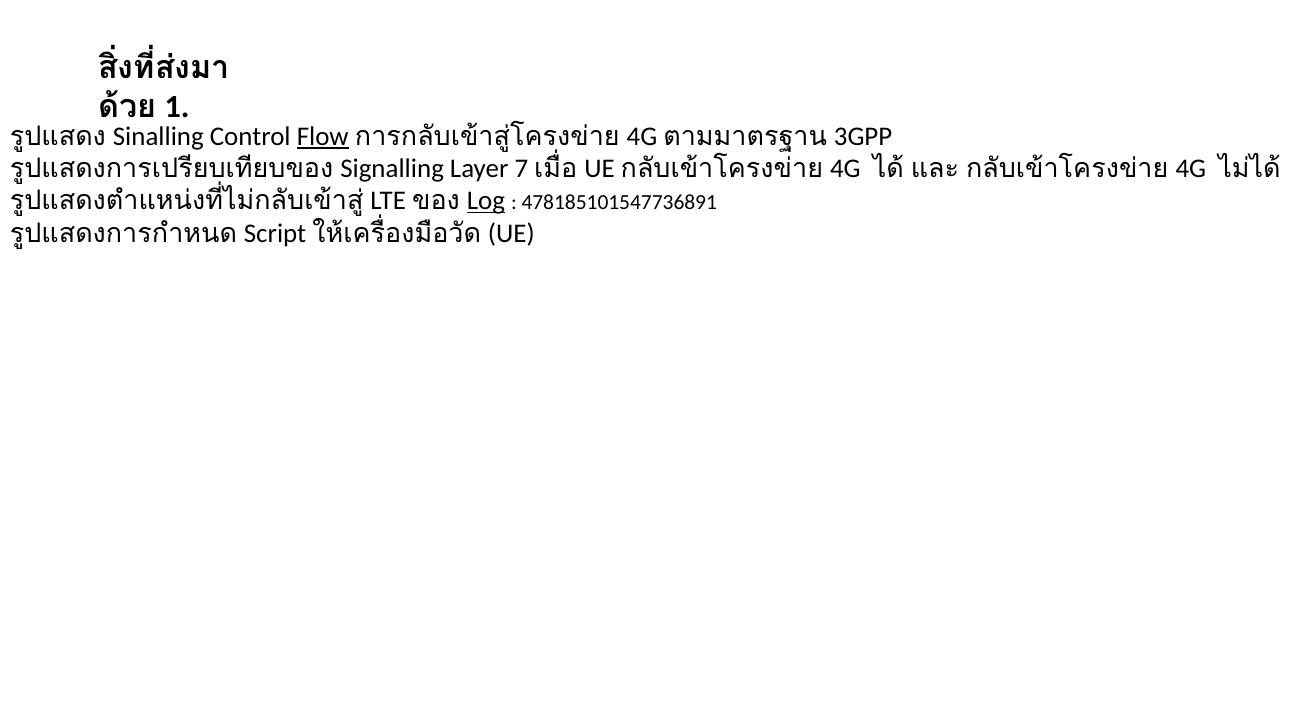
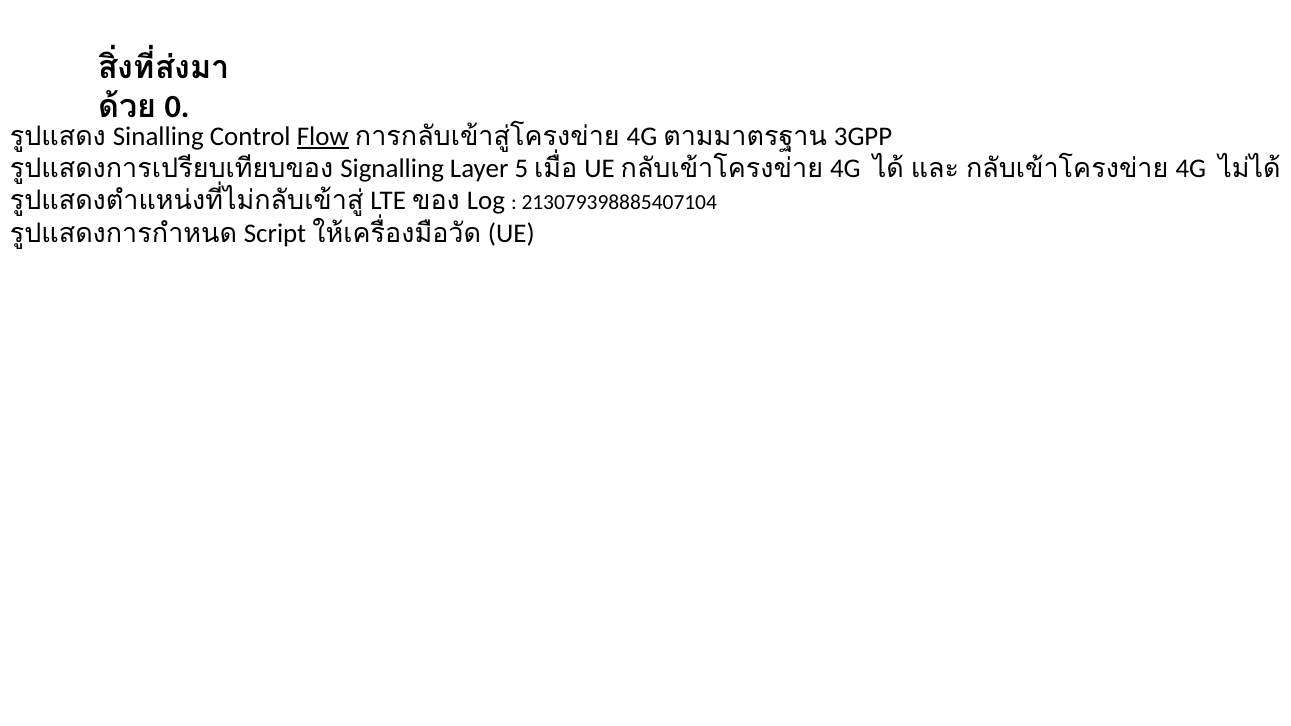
1 at (177, 106): 1 -> 0
7: 7 -> 5
Log underline: present -> none
478185101547736891: 478185101547736891 -> 213079398885407104
